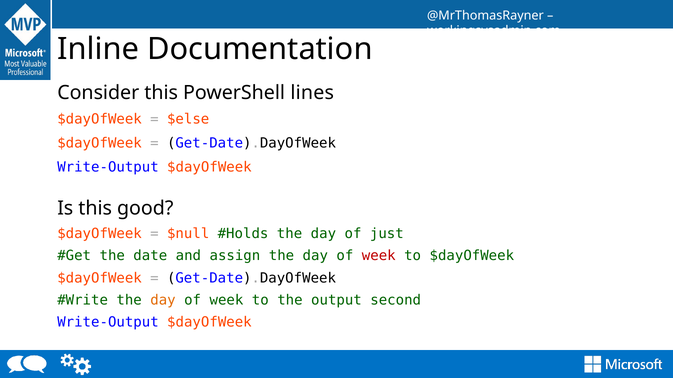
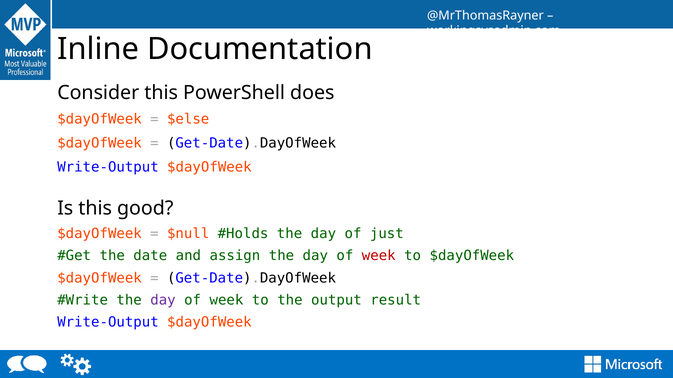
lines: lines -> does
day at (163, 301) colour: orange -> purple
second: second -> result
